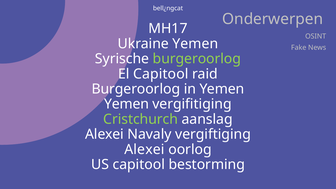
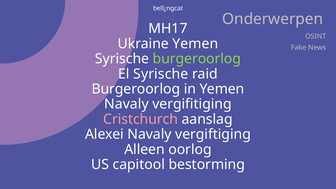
El Capitool: Capitool -> Syrische
Yemen at (127, 104): Yemen -> Navaly
Cristchurch colour: light green -> pink
Alexei at (144, 149): Alexei -> Alleen
